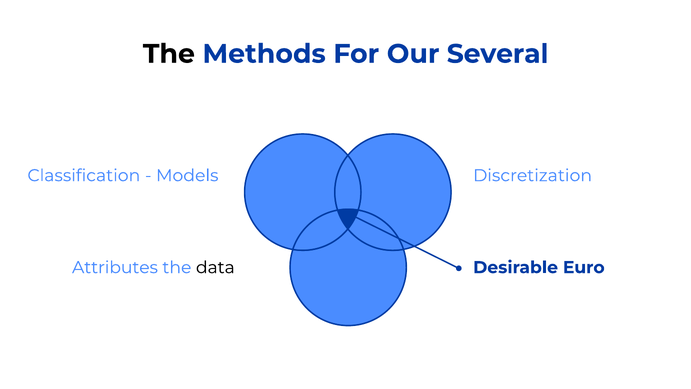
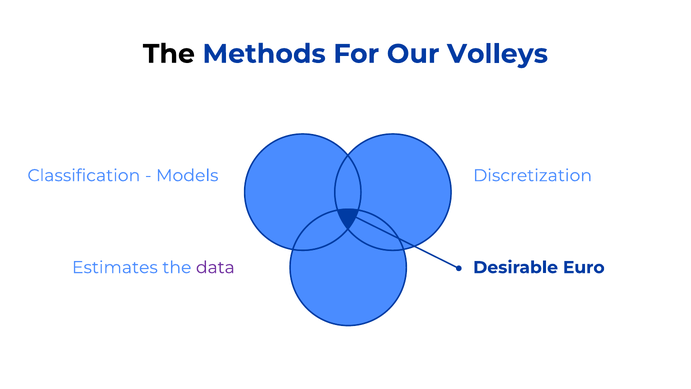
Several: Several -> Volleys
Attributes: Attributes -> Estimates
data colour: black -> purple
